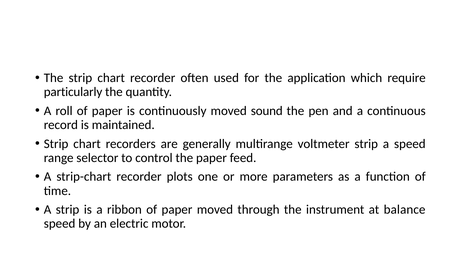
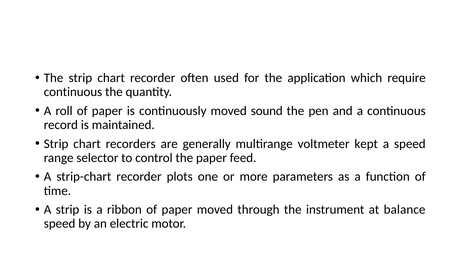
particularly at (73, 92): particularly -> continuous
voltmeter strip: strip -> kept
